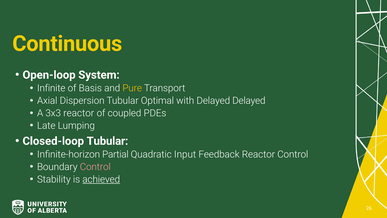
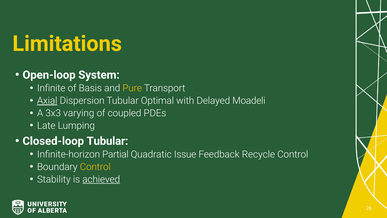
Continuous: Continuous -> Limitations
Axial underline: none -> present
Delayed Delayed: Delayed -> Moadeli
3x3 reactor: reactor -> varying
Input: Input -> Issue
Feedback Reactor: Reactor -> Recycle
Control at (95, 167) colour: pink -> yellow
